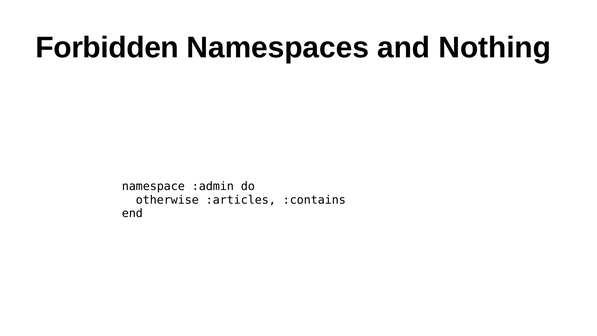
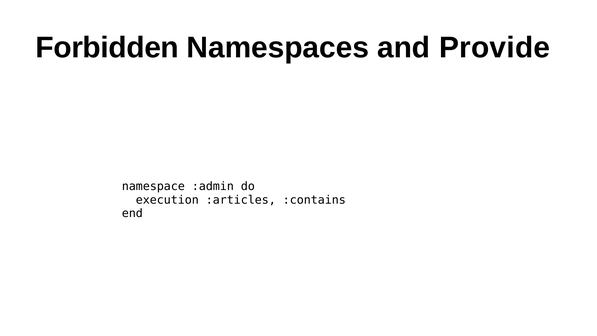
Nothing: Nothing -> Provide
otherwise: otherwise -> execution
